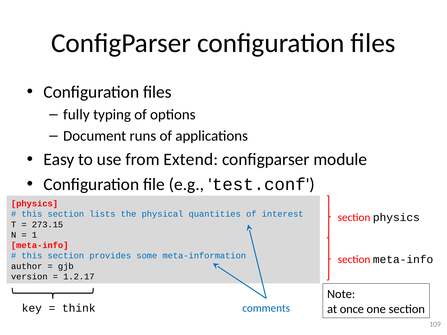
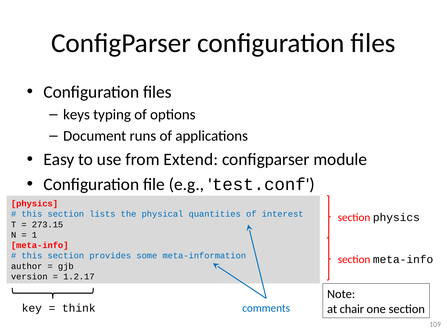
fully: fully -> keys
once: once -> chair
